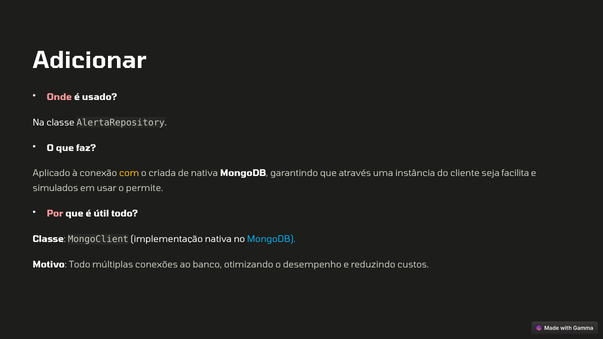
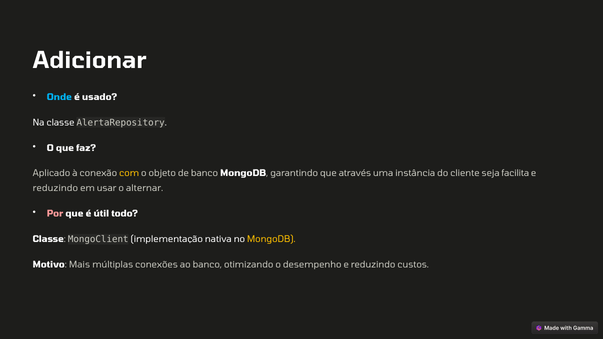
Onde colour: pink -> light blue
criada: criada -> objeto
de nativa: nativa -> banco
simulados at (55, 188): simulados -> reduzindo
permite: permite -> alternar
MongoDB at (271, 239) colour: light blue -> yellow
Motivo Todo: Todo -> Mais
